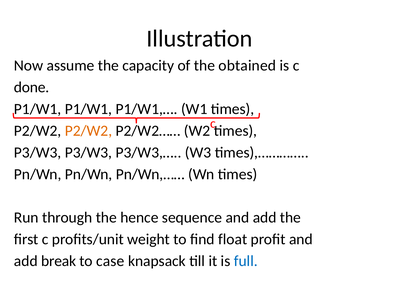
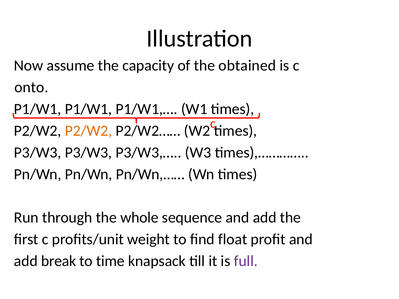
done: done -> onto
hence: hence -> whole
case: case -> time
full colour: blue -> purple
